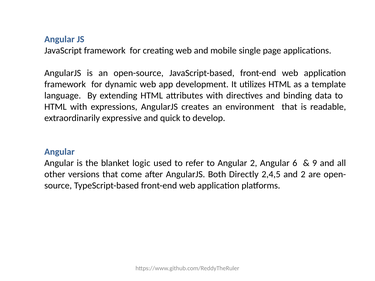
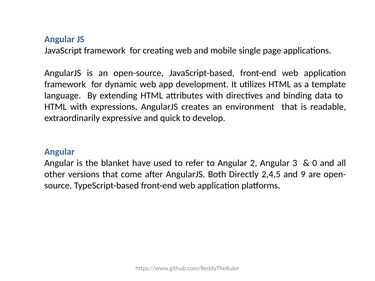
logic: logic -> have
6: 6 -> 3
9: 9 -> 0
and 2: 2 -> 9
